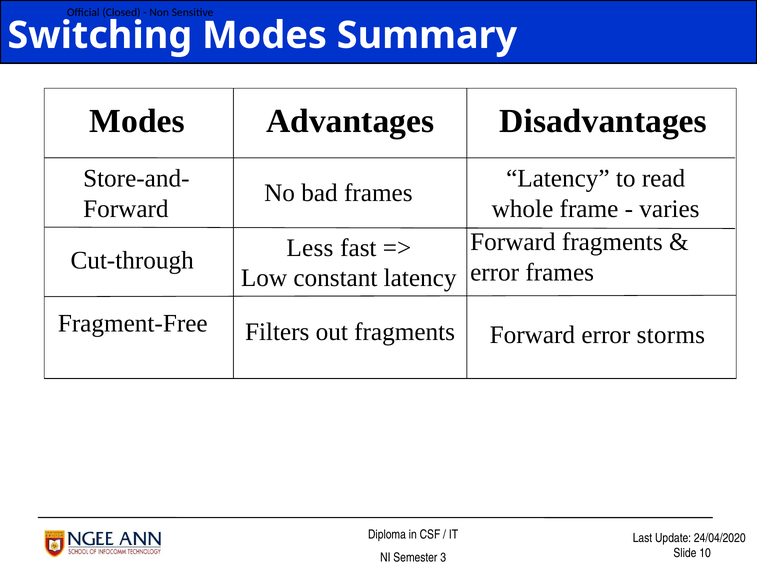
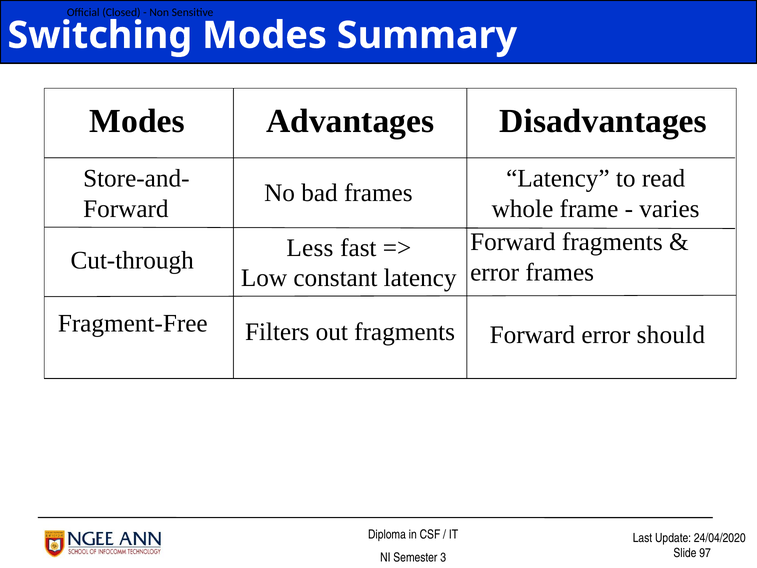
storms: storms -> should
10: 10 -> 97
